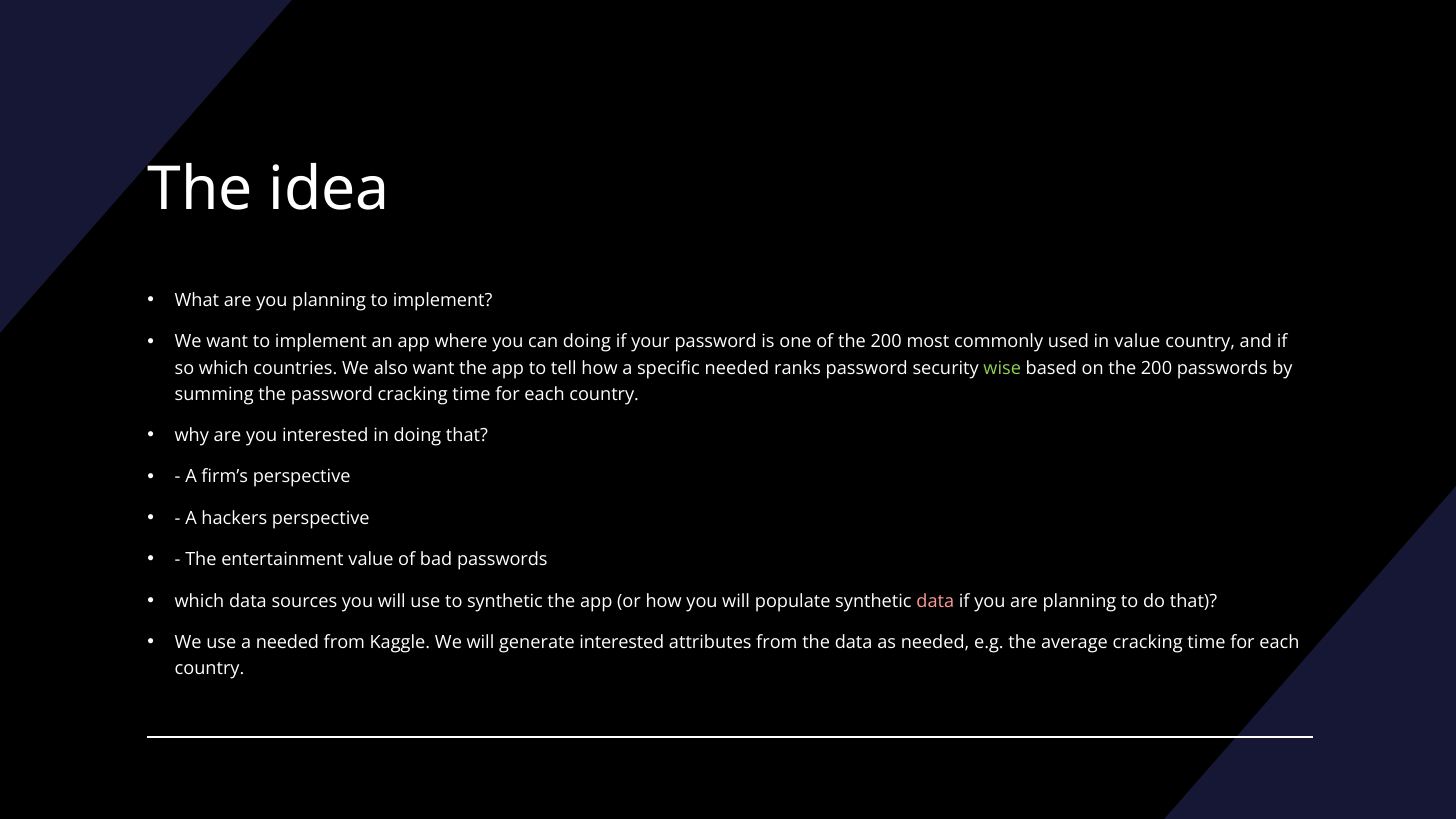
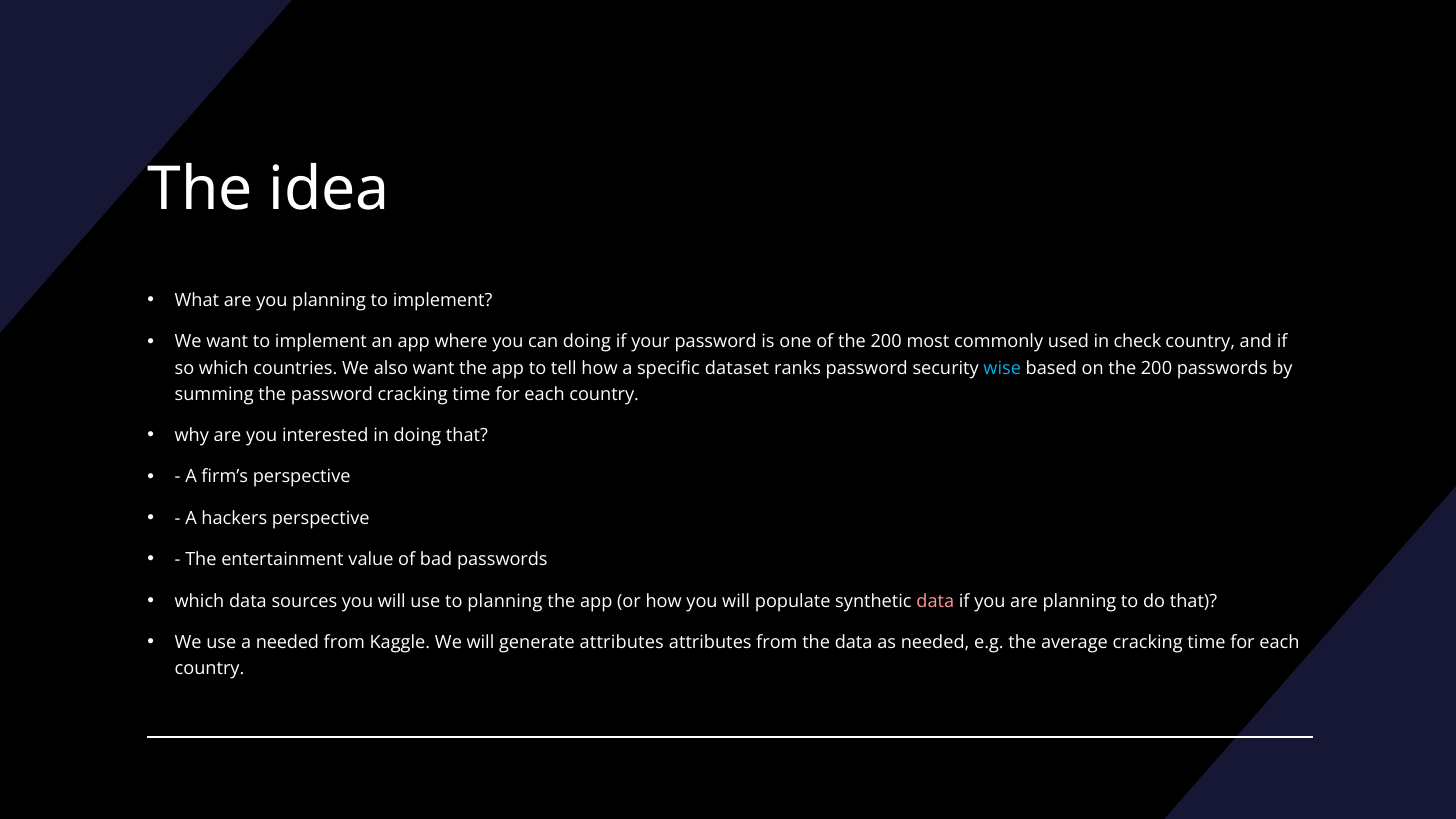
in value: value -> check
specific needed: needed -> dataset
wise colour: light green -> light blue
to synthetic: synthetic -> planning
generate interested: interested -> attributes
